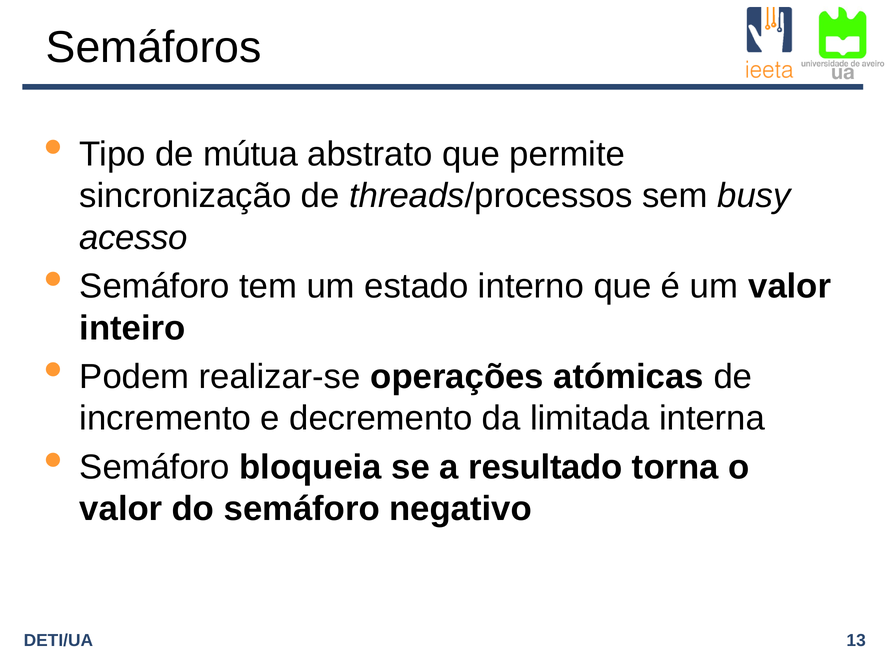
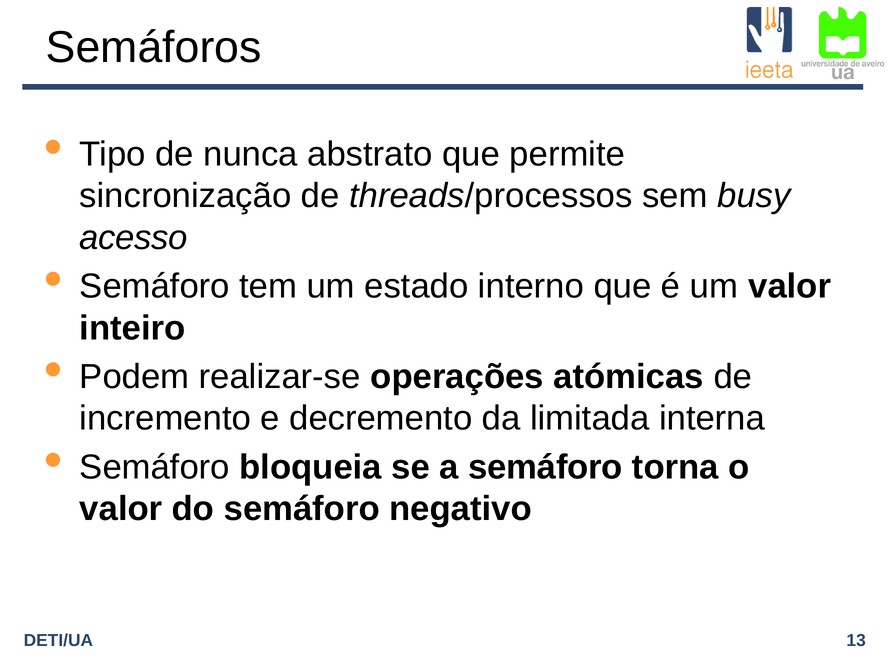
mútua: mútua -> nunca
a resultado: resultado -> semáforo
